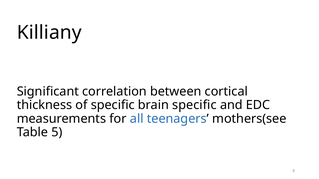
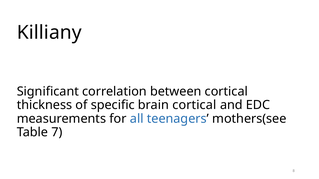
brain specific: specific -> cortical
5: 5 -> 7
